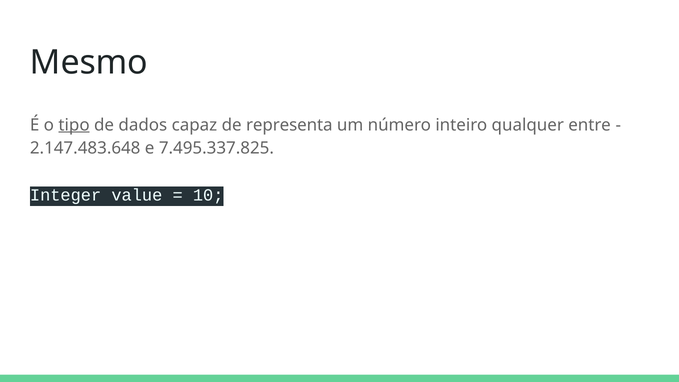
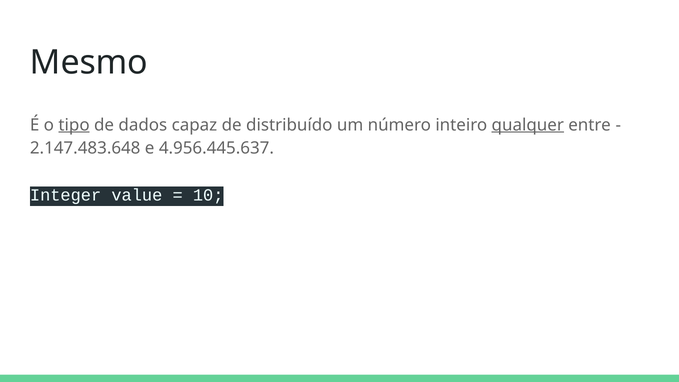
representa: representa -> distribuído
qualquer underline: none -> present
7.495.337.825: 7.495.337.825 -> 4.956.445.637
